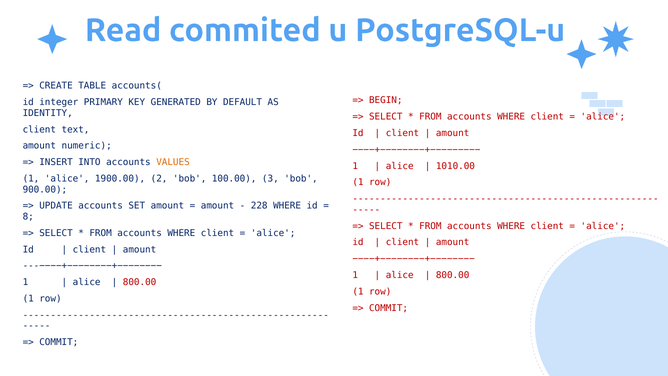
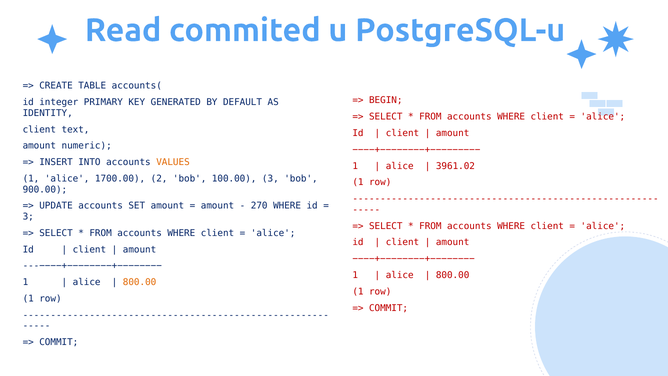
1010.00: 1010.00 -> 3961.02
1900.00: 1900.00 -> 1700.00
228: 228 -> 270
8 at (28, 217): 8 -> 3
800.00 at (140, 282) colour: red -> orange
